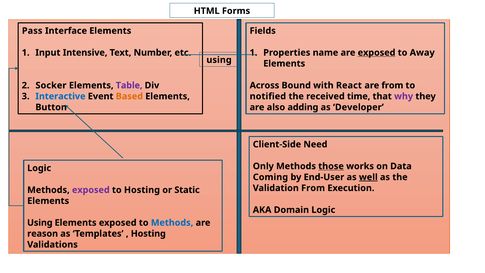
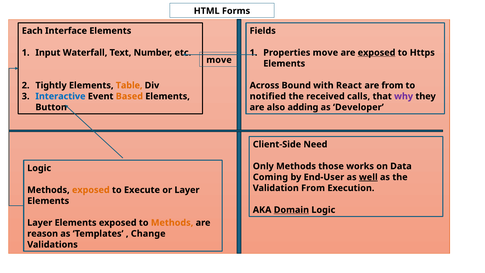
Pass: Pass -> Each
Intensive: Intensive -> Waterfall
Properties name: name -> move
Away: Away -> Https
using at (219, 60): using -> move
Socker: Socker -> Tightly
Table colour: purple -> orange
time: time -> calls
those underline: present -> none
exposed at (91, 190) colour: purple -> orange
to Hosting: Hosting -> Execute
or Static: Static -> Layer
Domain underline: none -> present
Using at (40, 223): Using -> Layer
Methods at (172, 223) colour: blue -> orange
Hosting at (148, 233): Hosting -> Change
